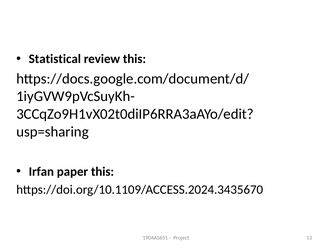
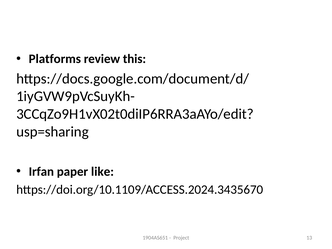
Statistical: Statistical -> Platforms
paper this: this -> like
